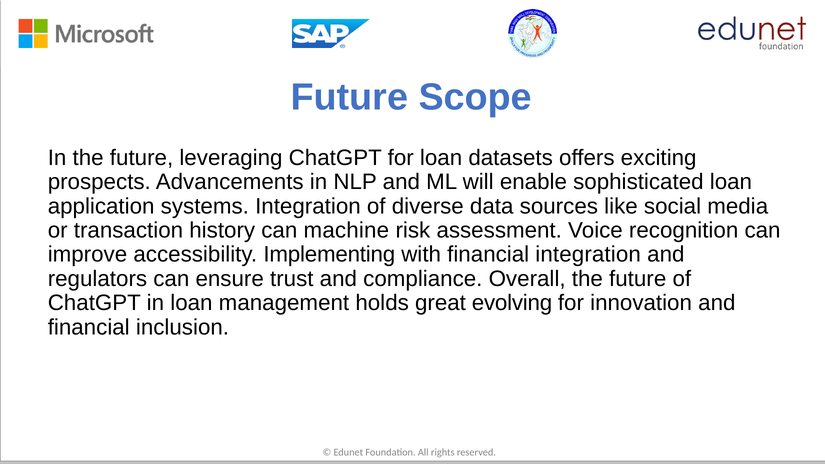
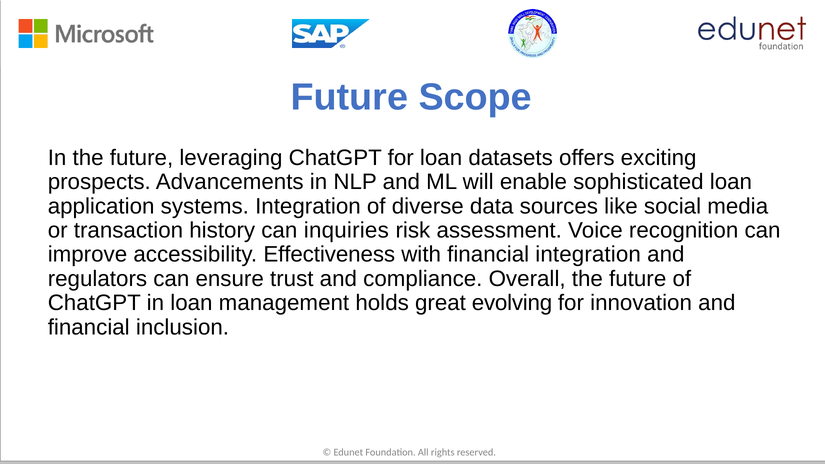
machine: machine -> inquiries
Implementing: Implementing -> Effectiveness
